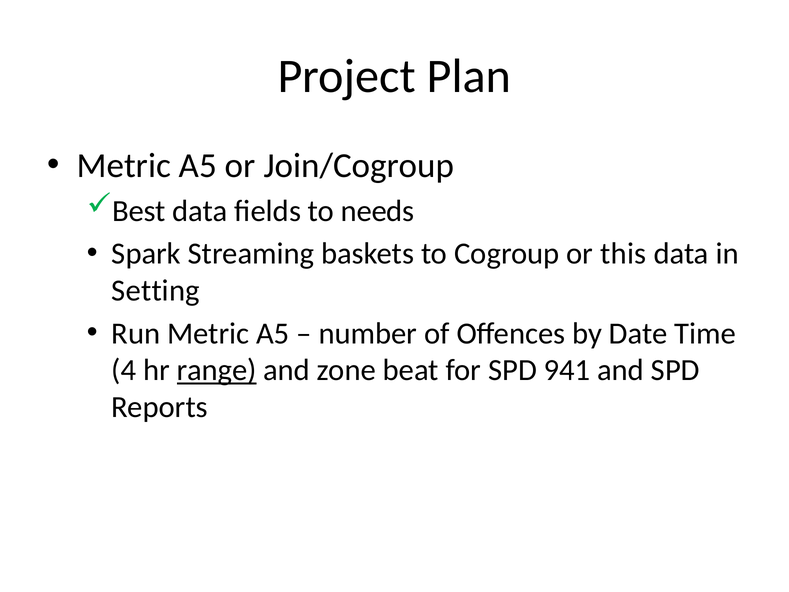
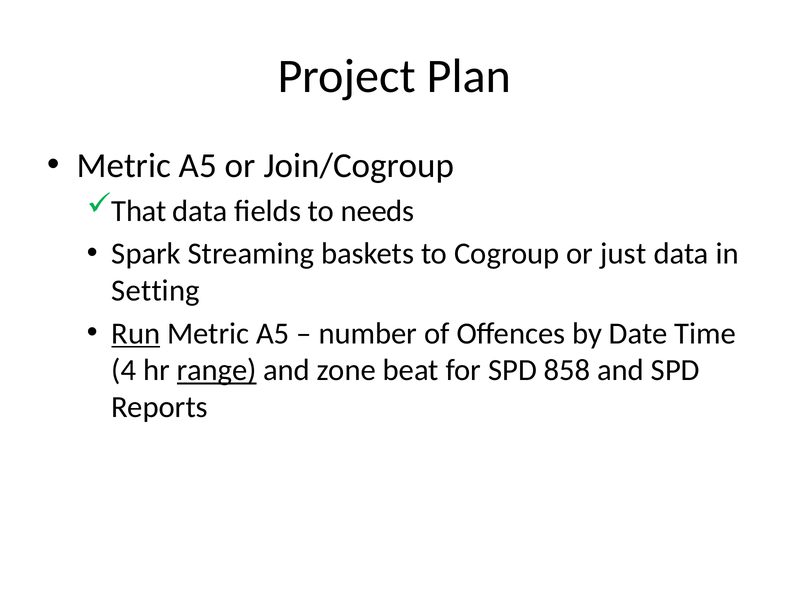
Best: Best -> That
this: this -> just
Run underline: none -> present
941: 941 -> 858
